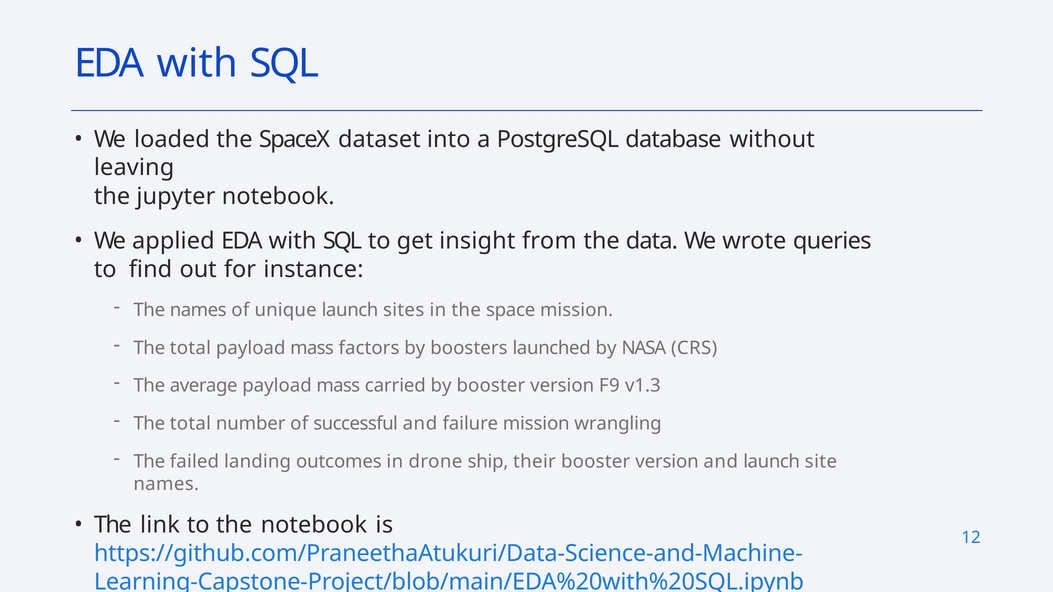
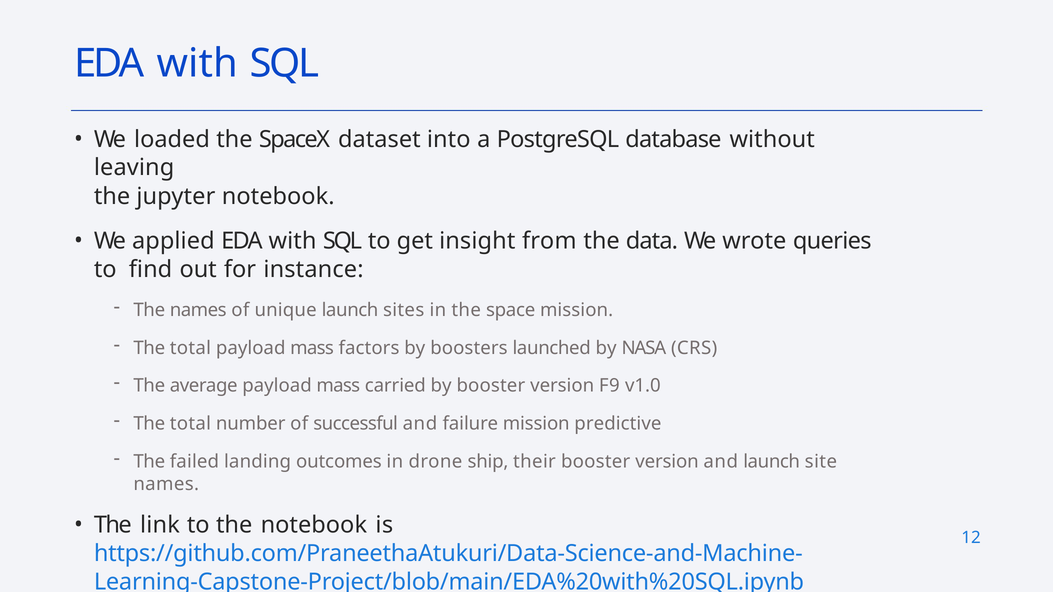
v1.3: v1.3 -> v1.0
wrangling: wrangling -> predictive
